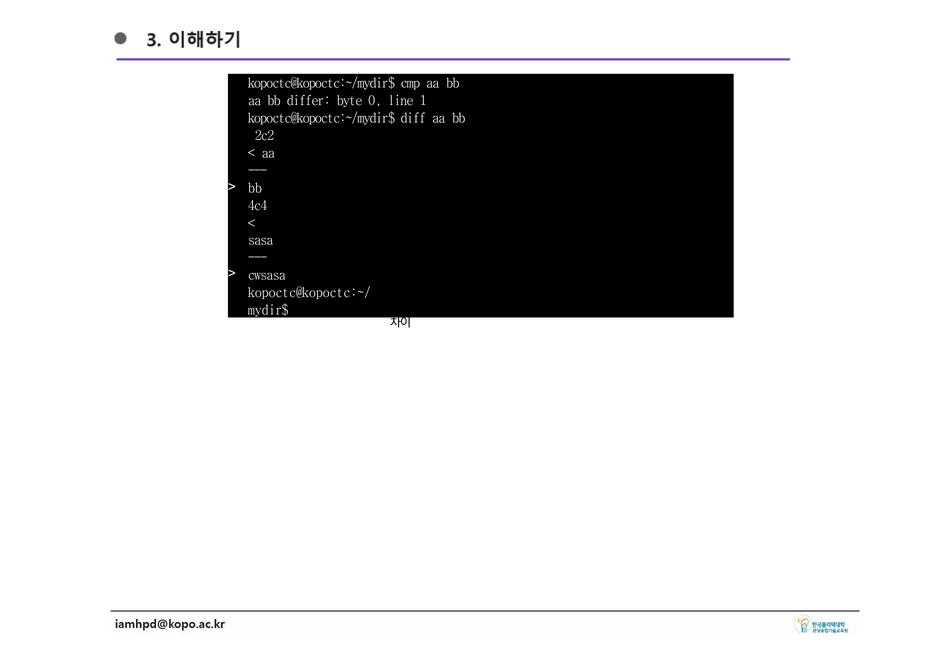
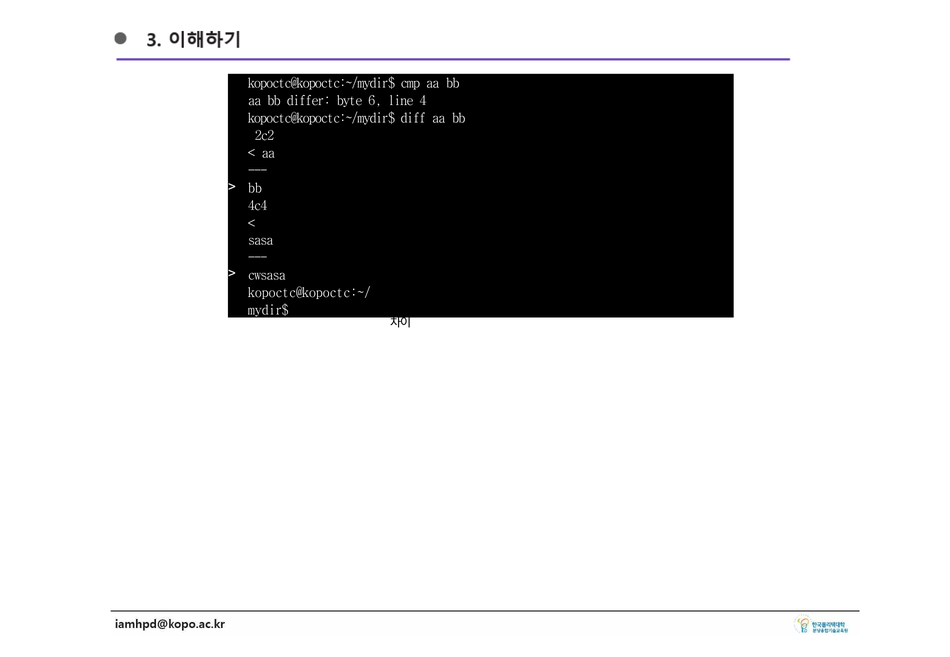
0: 0 -> 6
1: 1 -> 4
